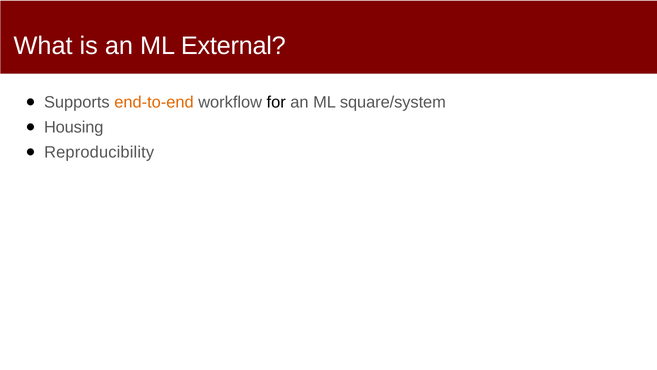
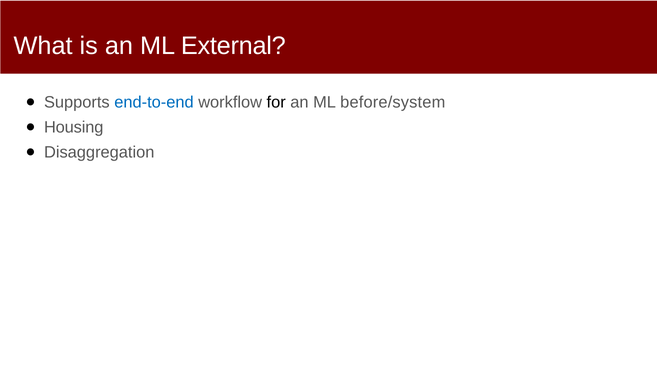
end-to-end colour: orange -> blue
square/system: square/system -> before/system
Reproducibility: Reproducibility -> Disaggregation
